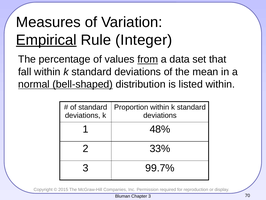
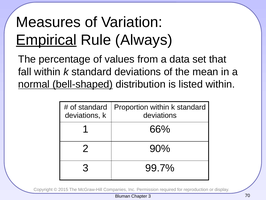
Integer: Integer -> Always
from underline: present -> none
48%: 48% -> 66%
33%: 33% -> 90%
